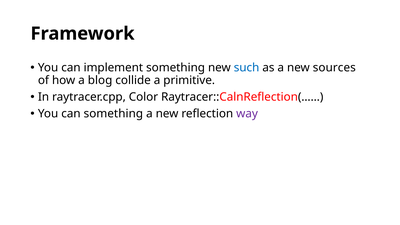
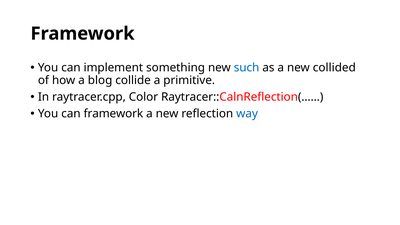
sources: sources -> collided
can something: something -> framework
way colour: purple -> blue
